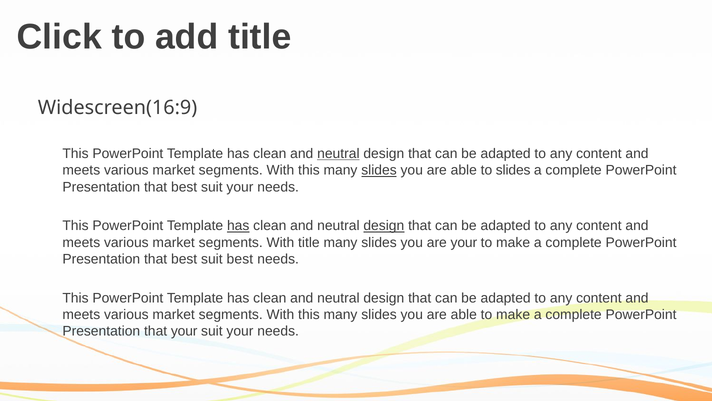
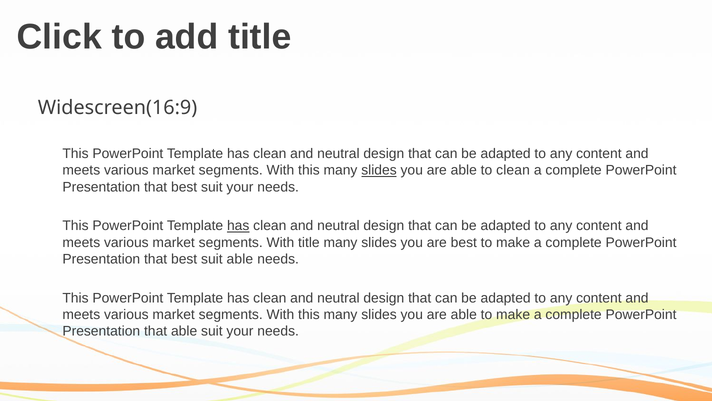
neutral at (338, 154) underline: present -> none
to slides: slides -> clean
design at (384, 226) underline: present -> none
are your: your -> best
suit best: best -> able
that your: your -> able
